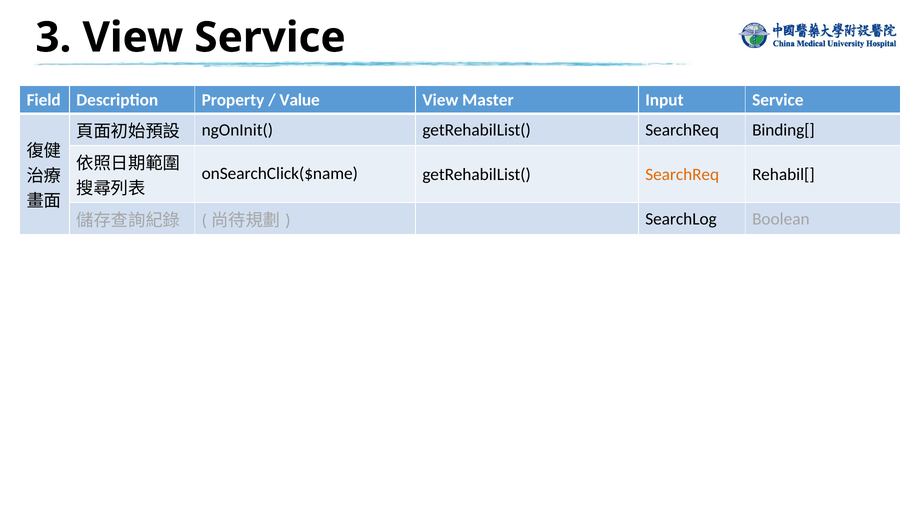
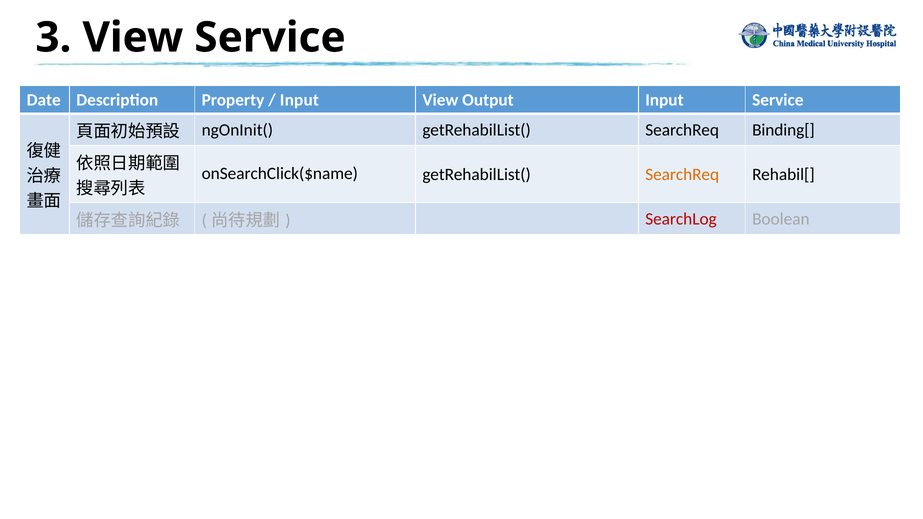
Field: Field -> Date
Value at (300, 100): Value -> Input
Master: Master -> Output
SearchLog colour: black -> red
